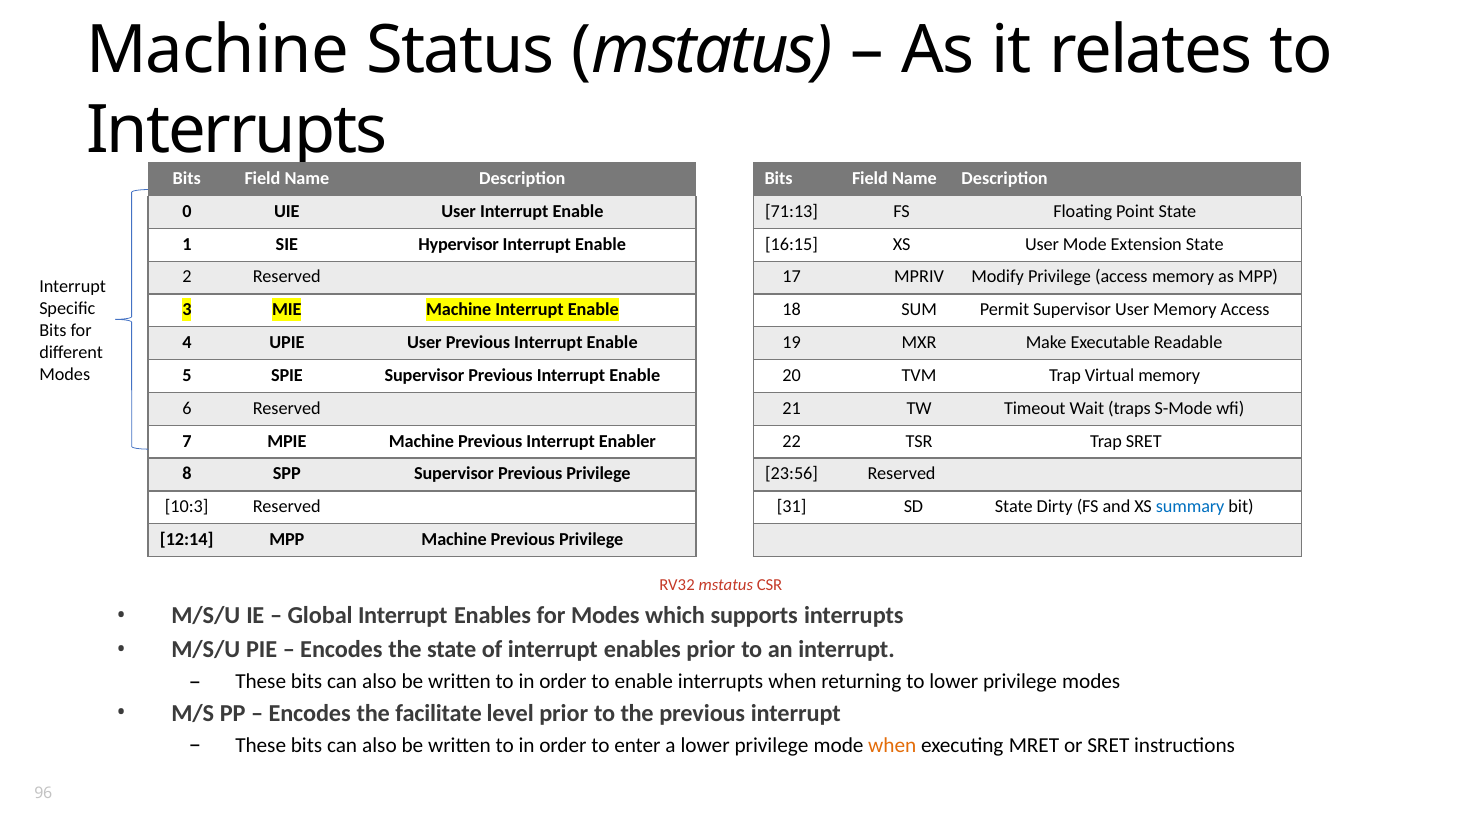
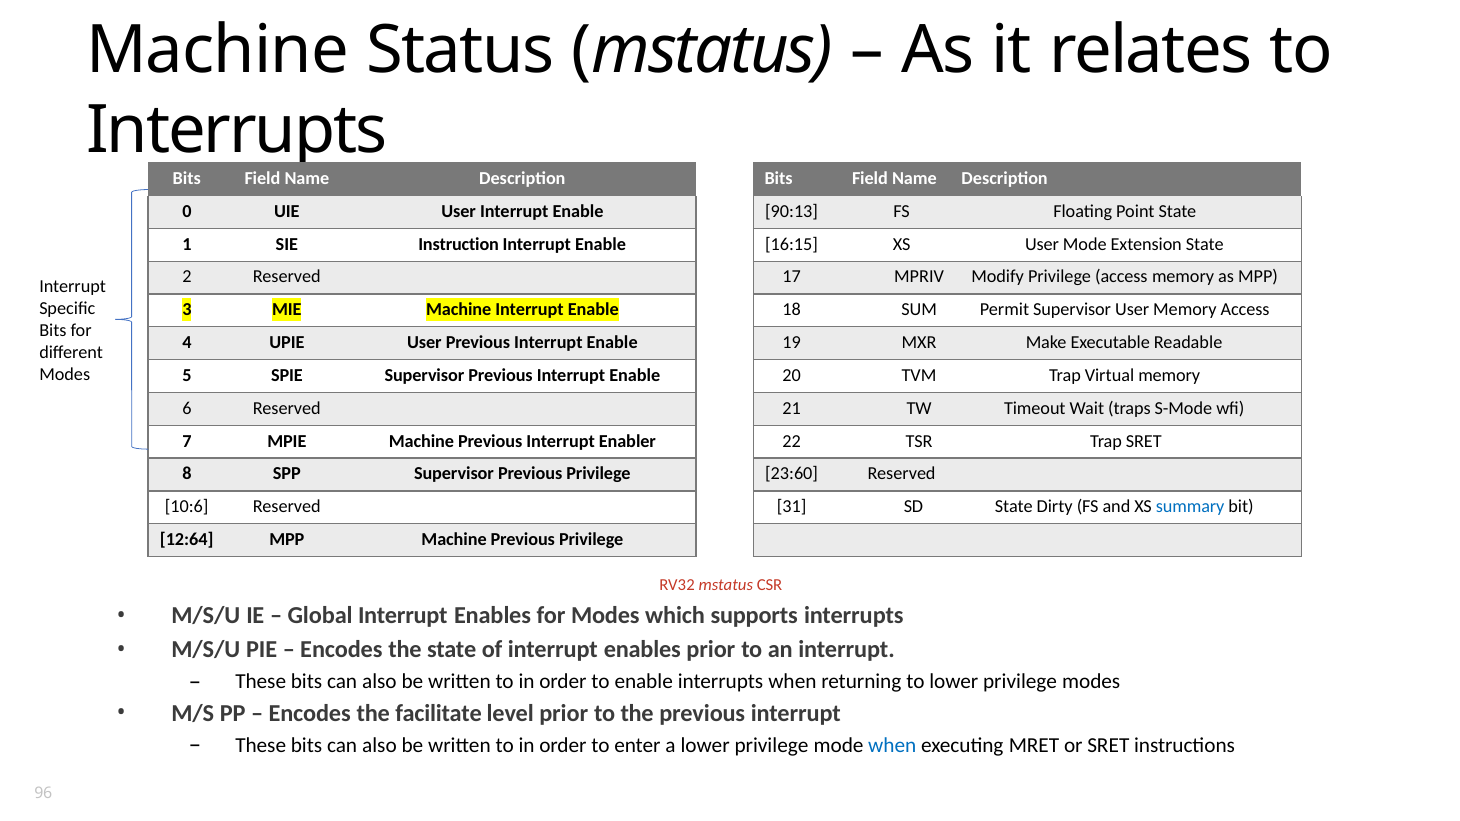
71:13: 71:13 -> 90:13
Hypervisor: Hypervisor -> Instruction
23:56: 23:56 -> 23:60
10:3: 10:3 -> 10:6
12:14: 12:14 -> 12:64
when at (892, 745) colour: orange -> blue
